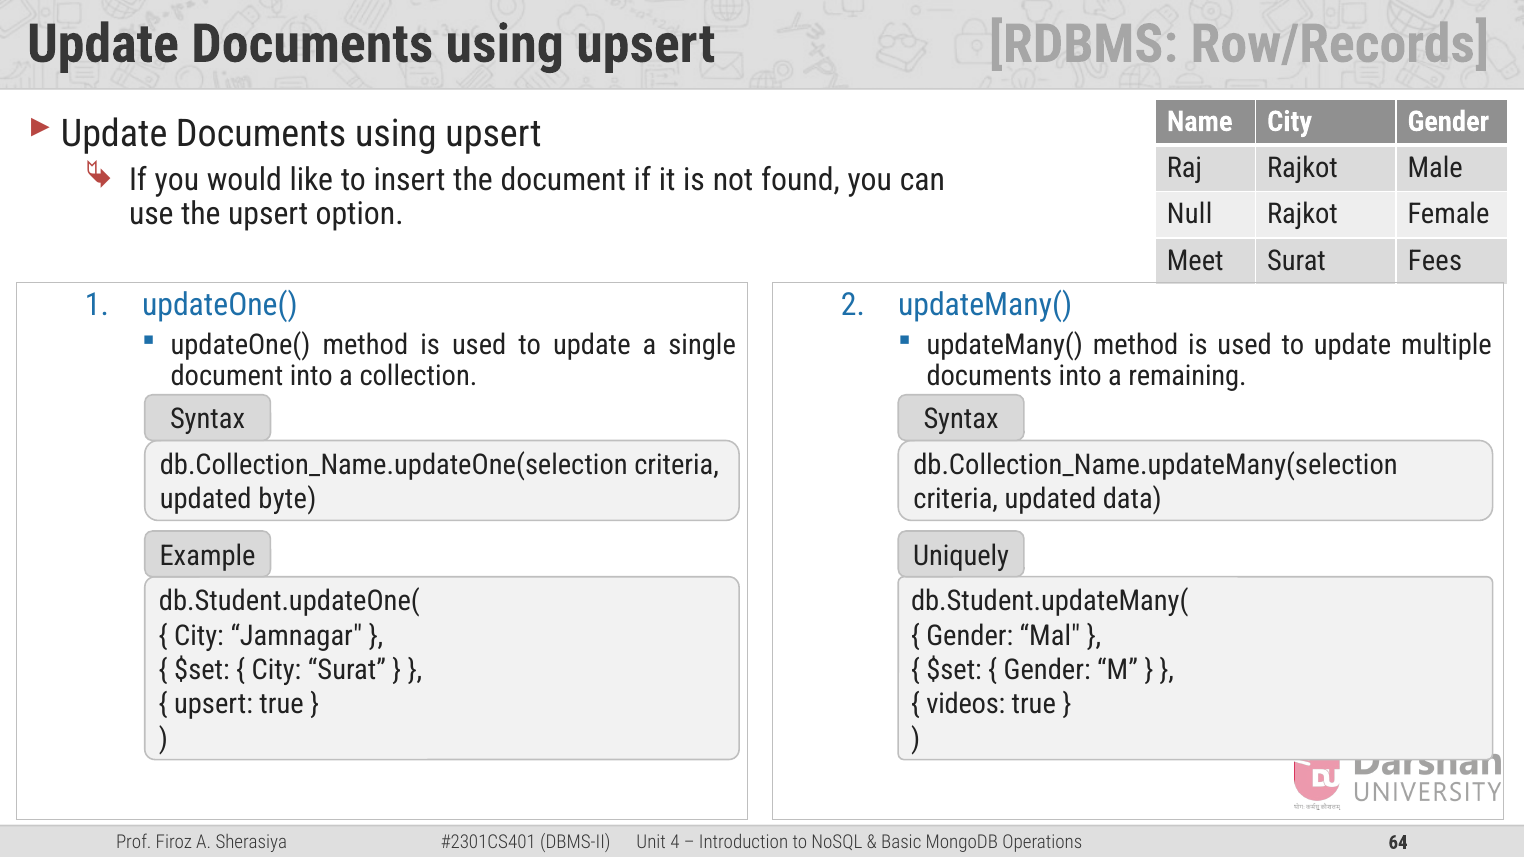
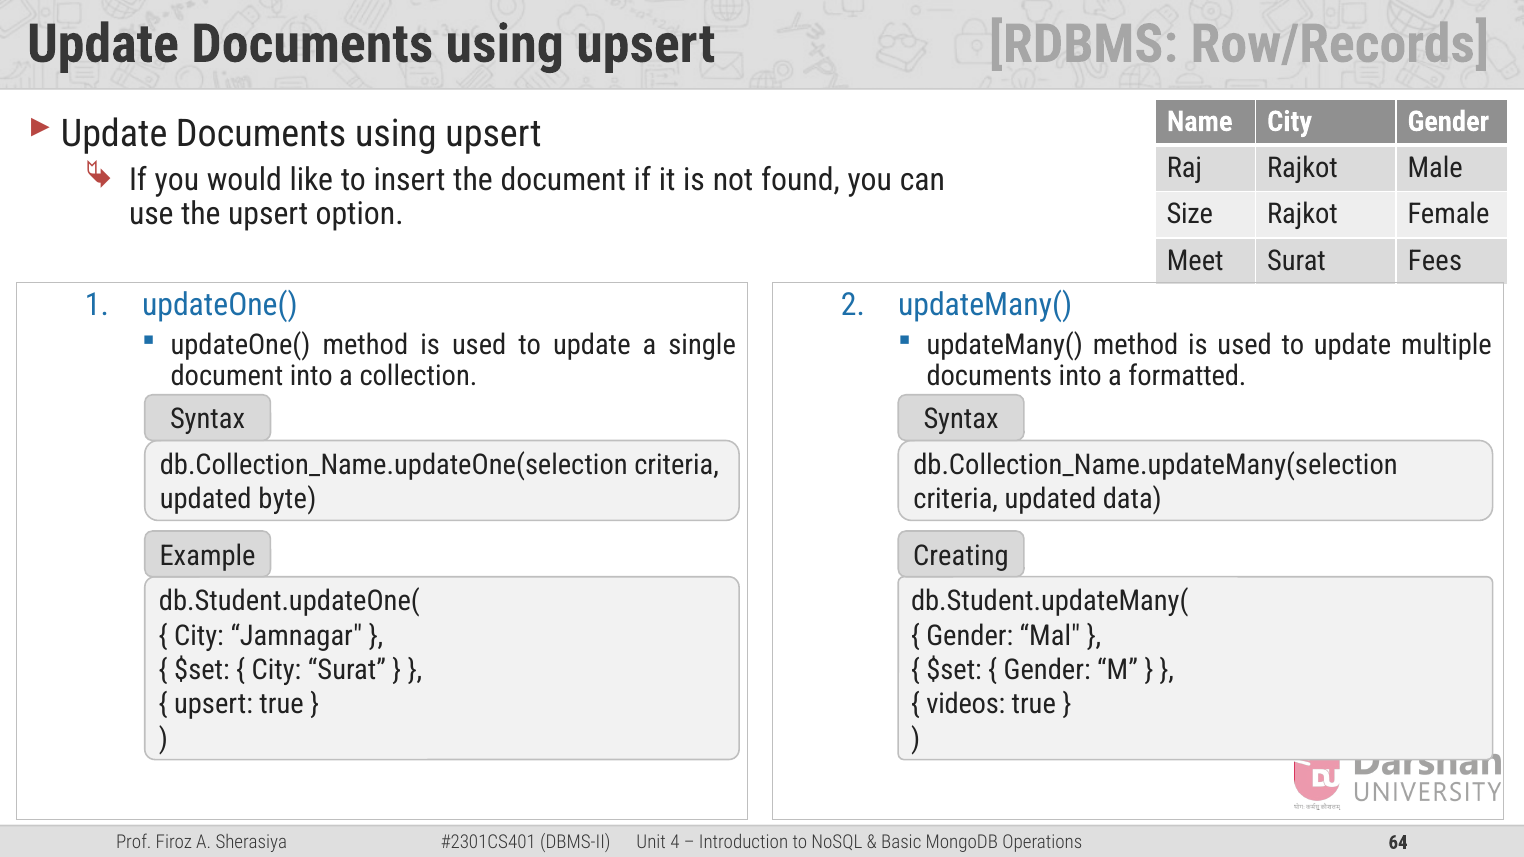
Null: Null -> Size
remaining: remaining -> formatted
Uniquely: Uniquely -> Creating
